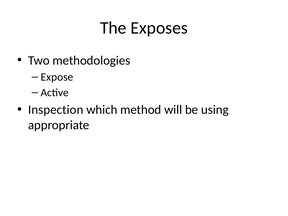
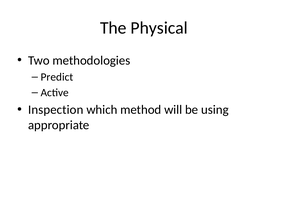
Exposes: Exposes -> Physical
Expose: Expose -> Predict
